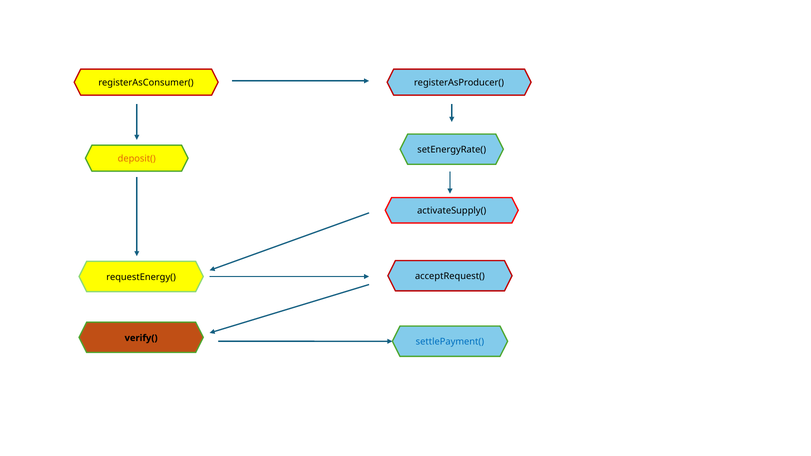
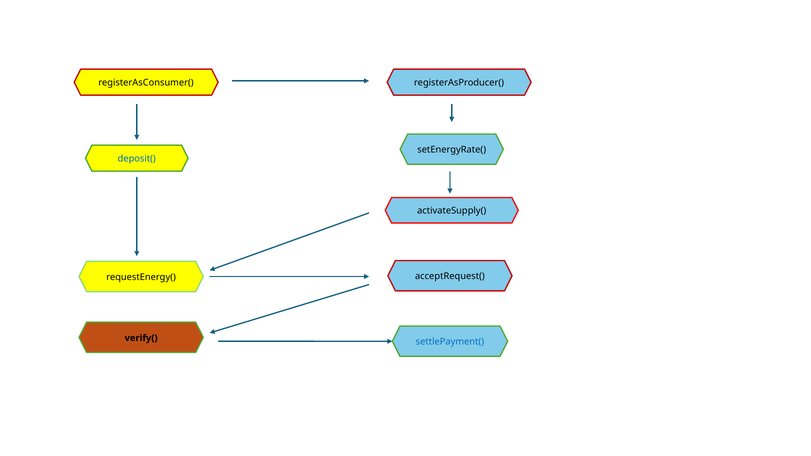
deposit( colour: orange -> blue
